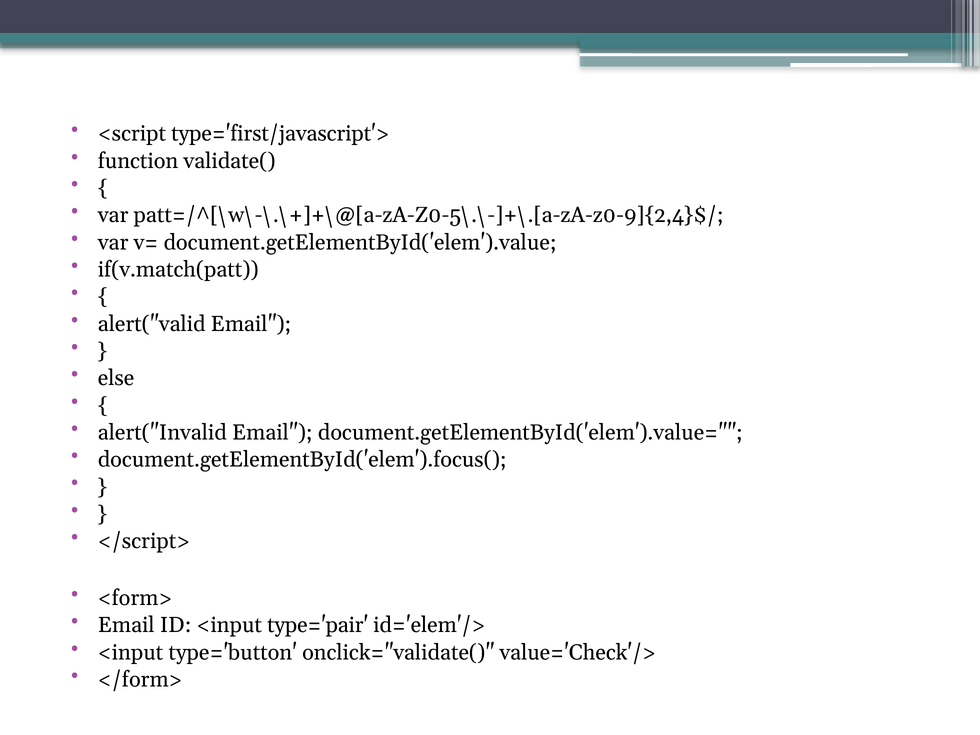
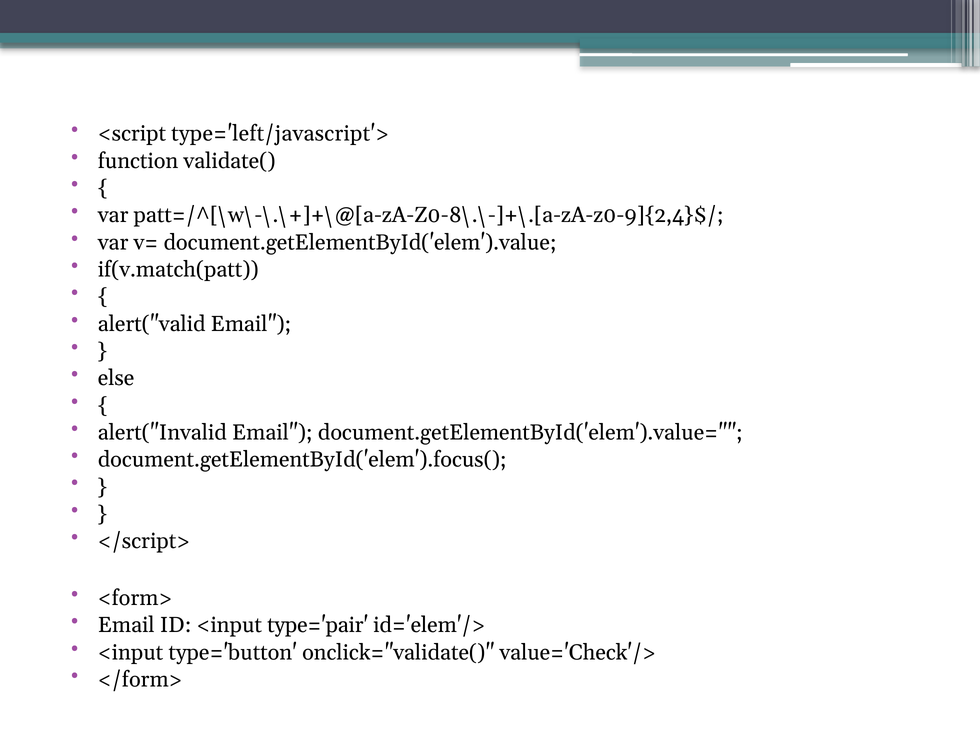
type='first/javascript'>: type='first/javascript'> -> type='left/javascript'>
patt=/^[\w\-\.\+]+\@[a-zA-Z0-5\.\-]+\.[a-zA-z0-9]{2,4}$/: patt=/^[\w\-\.\+]+\@[a-zA-Z0-5\.\-]+\.[a-zA-z0-9]{2,4}$/ -> patt=/^[\w\-\.\+]+\@[a-zA-Z0-8\.\-]+\.[a-zA-z0-9]{2,4}$/
